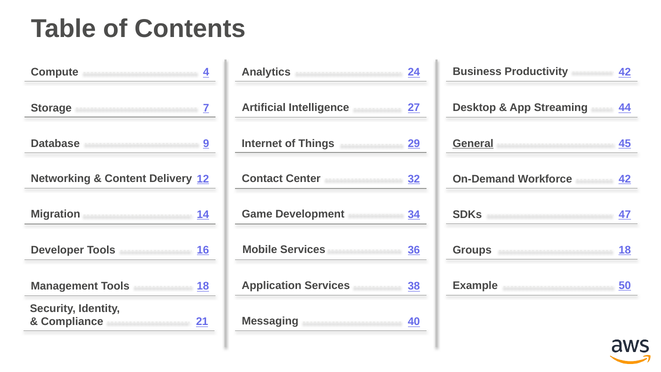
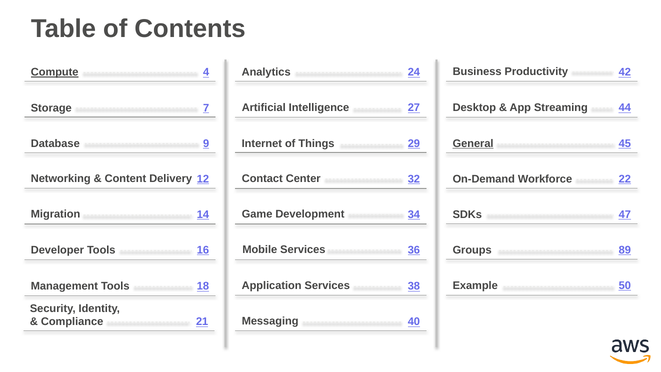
Compute underline: none -> present
Workforce 42: 42 -> 22
36 18: 18 -> 89
